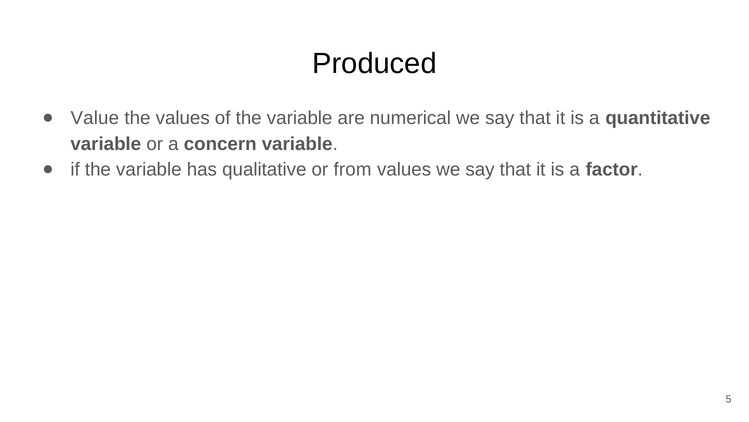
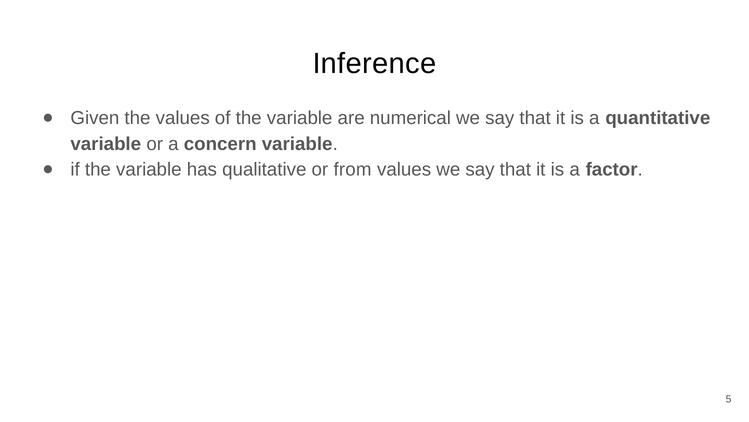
Produced: Produced -> Inference
Value: Value -> Given
